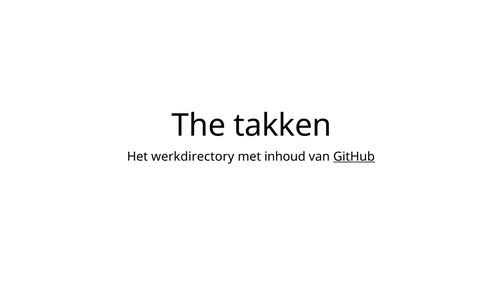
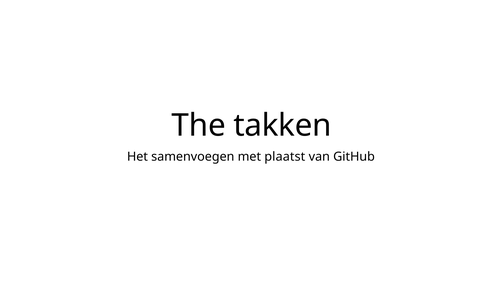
werkdirectory: werkdirectory -> samenvoegen
inhoud: inhoud -> plaatst
GitHub underline: present -> none
